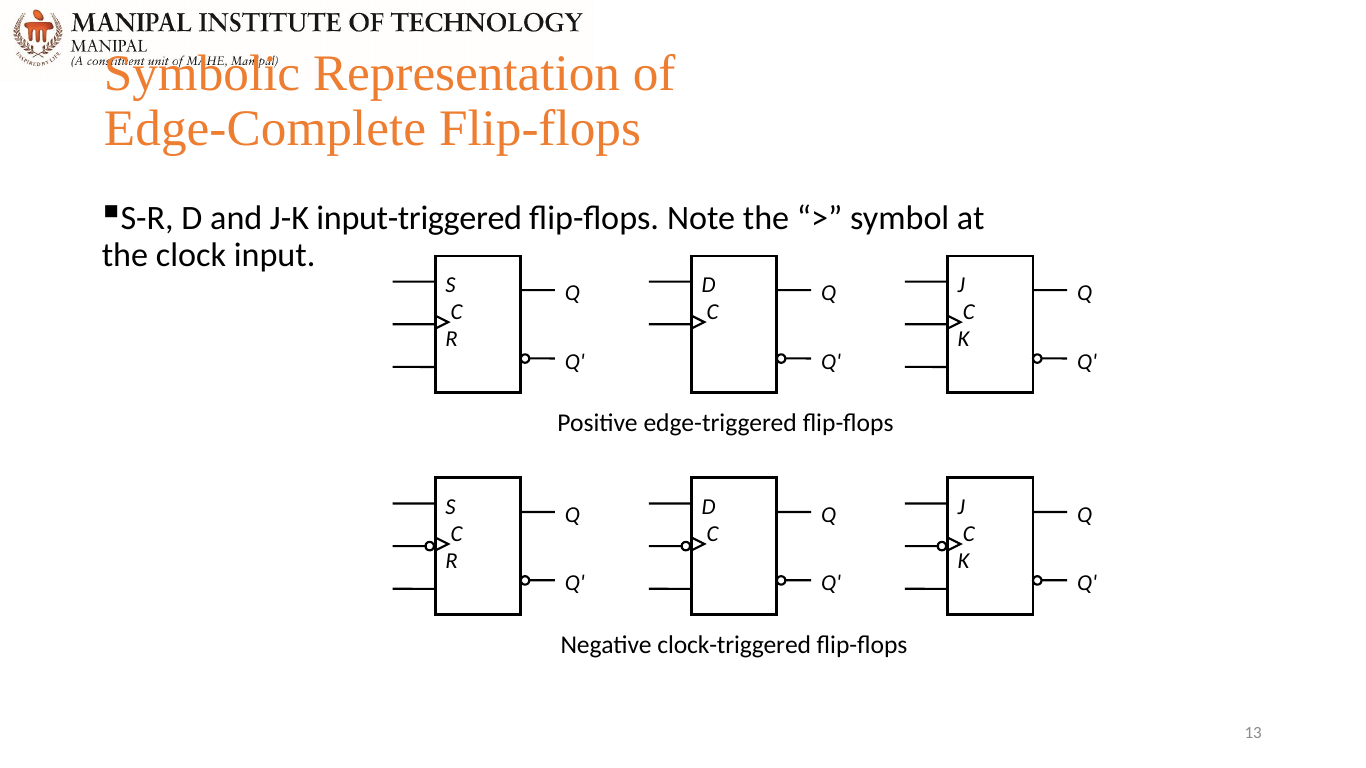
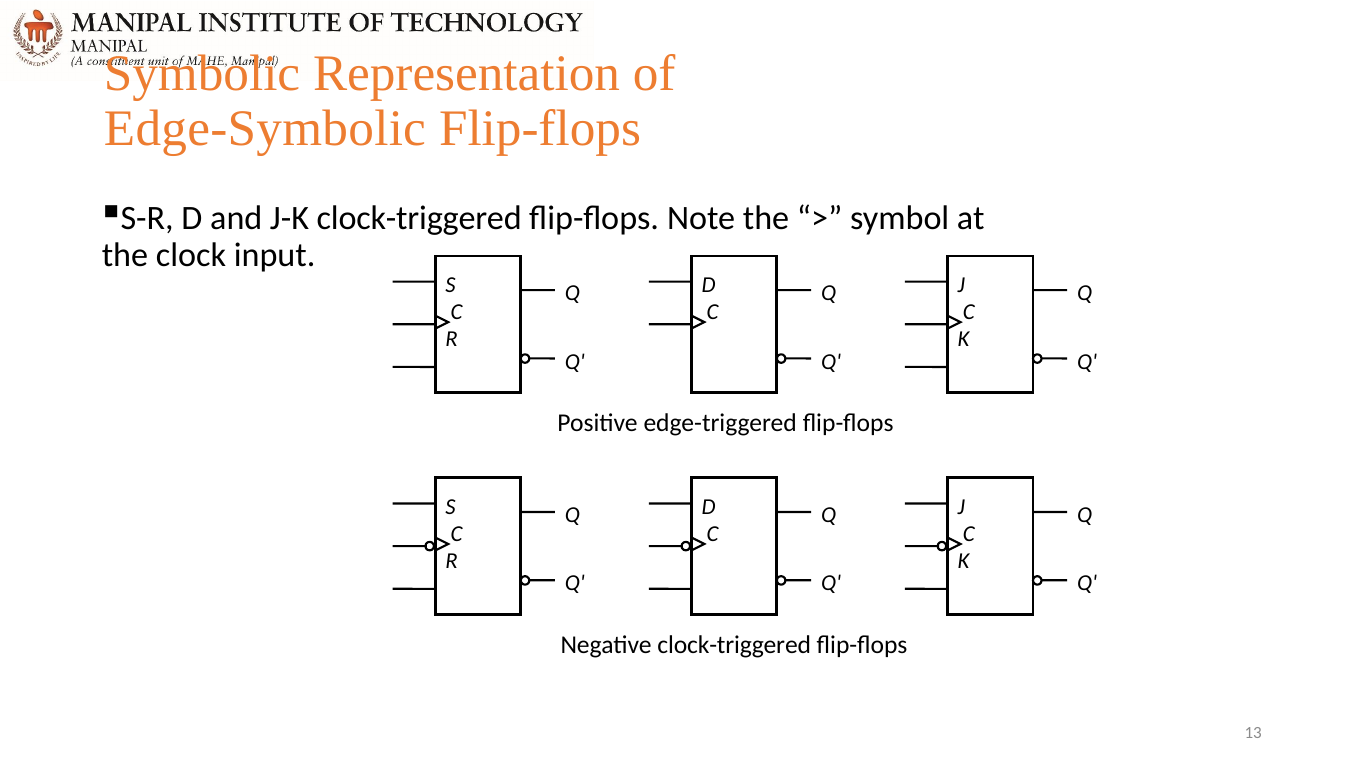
Edge-Complete: Edge-Complete -> Edge-Symbolic
J-K input-triggered: input-triggered -> clock-triggered
